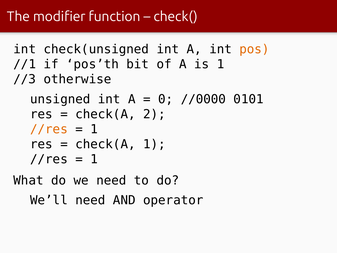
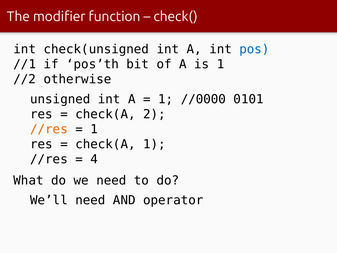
pos colour: orange -> blue
//3: //3 -> //2
0 at (166, 99): 0 -> 1
1 at (94, 159): 1 -> 4
